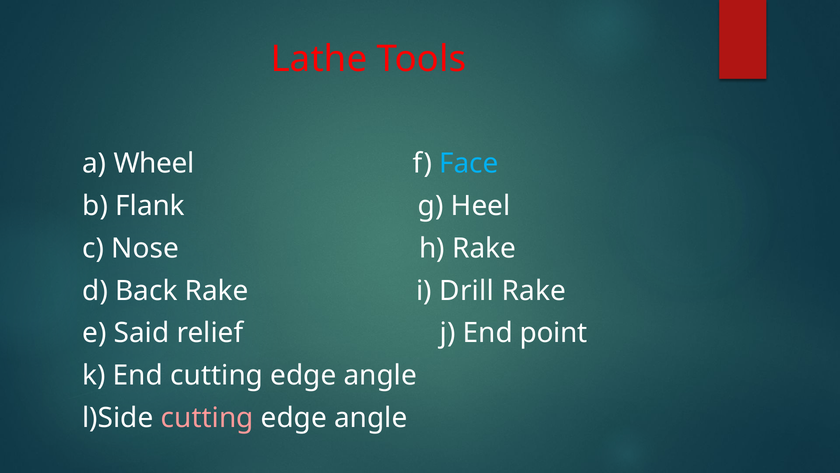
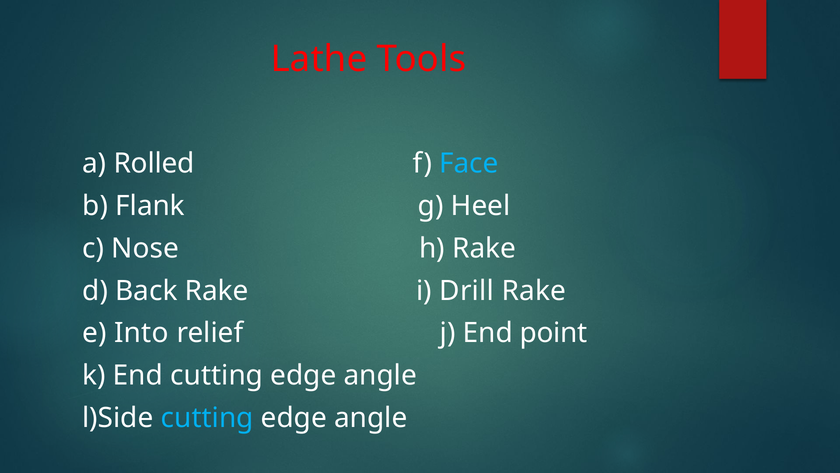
Wheel: Wheel -> Rolled
Said: Said -> Into
cutting at (207, 418) colour: pink -> light blue
